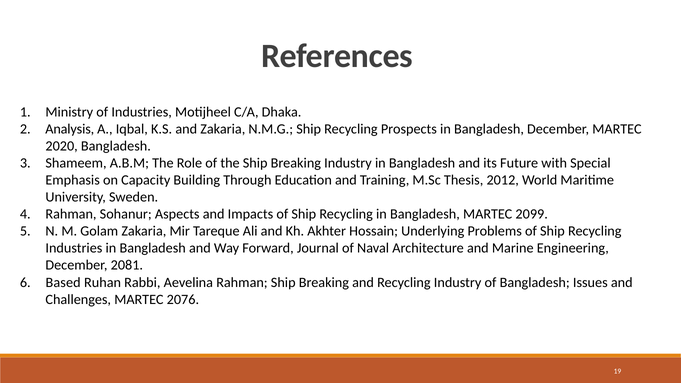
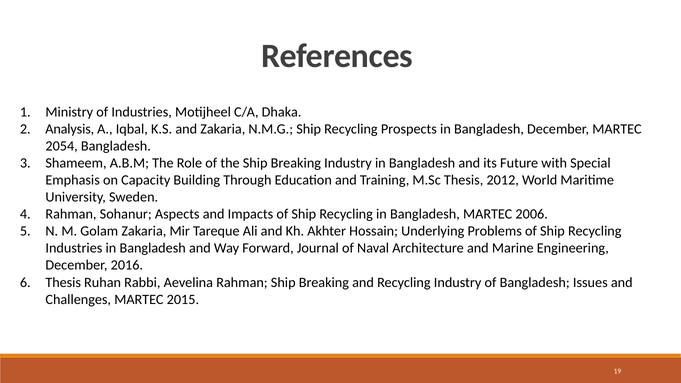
2020: 2020 -> 2054
2099: 2099 -> 2006
2081: 2081 -> 2016
Based at (63, 282): Based -> Thesis
2076: 2076 -> 2015
